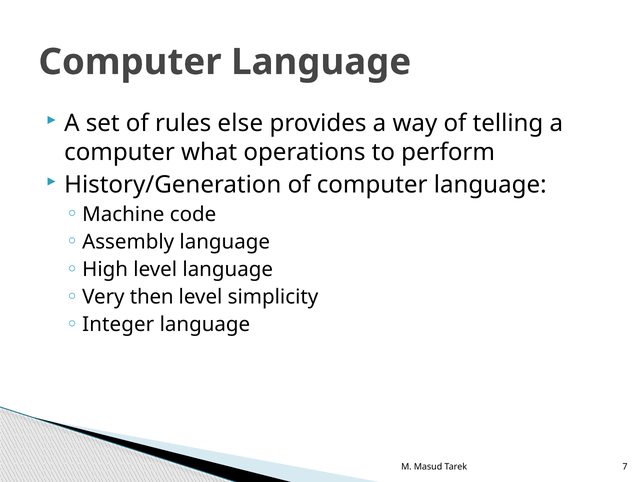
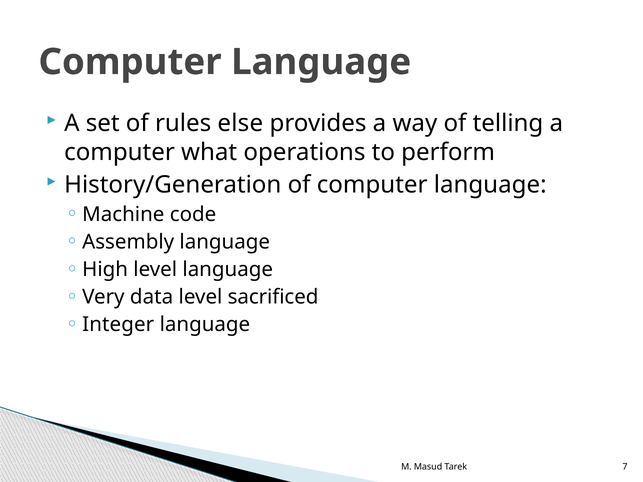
then: then -> data
simplicity: simplicity -> sacrificed
